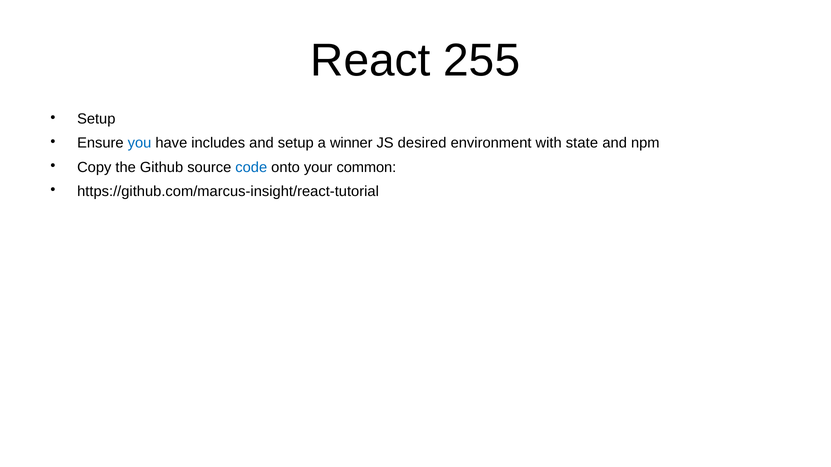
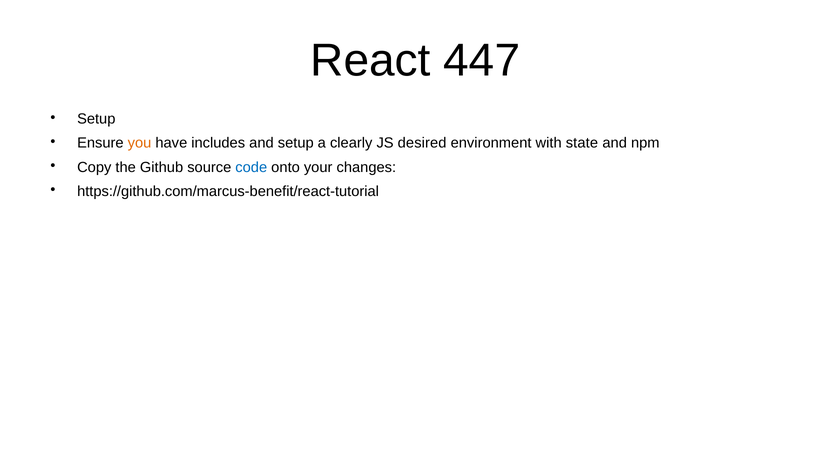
255: 255 -> 447
you colour: blue -> orange
winner: winner -> clearly
common: common -> changes
https://github.com/marcus-insight/react-tutorial: https://github.com/marcus-insight/react-tutorial -> https://github.com/marcus-benefit/react-tutorial
